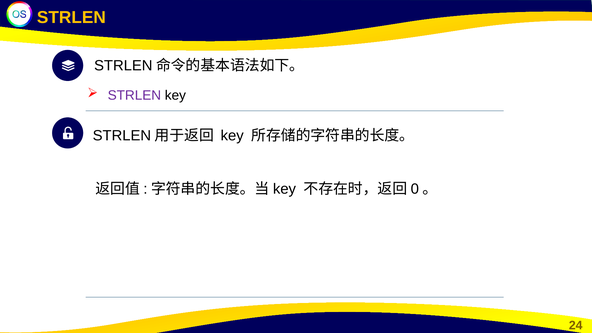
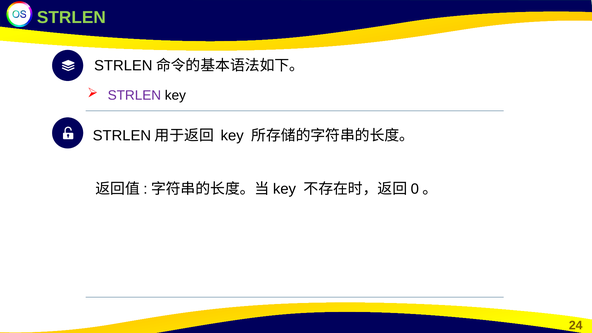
STRLEN at (71, 18) colour: yellow -> light green
